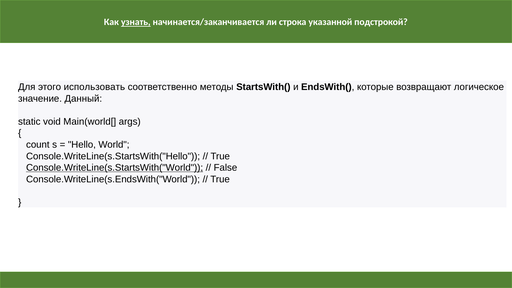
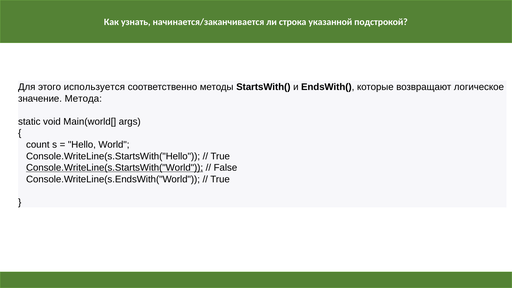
узнать underline: present -> none
использовать: использовать -> используется
Данный: Данный -> Метода
